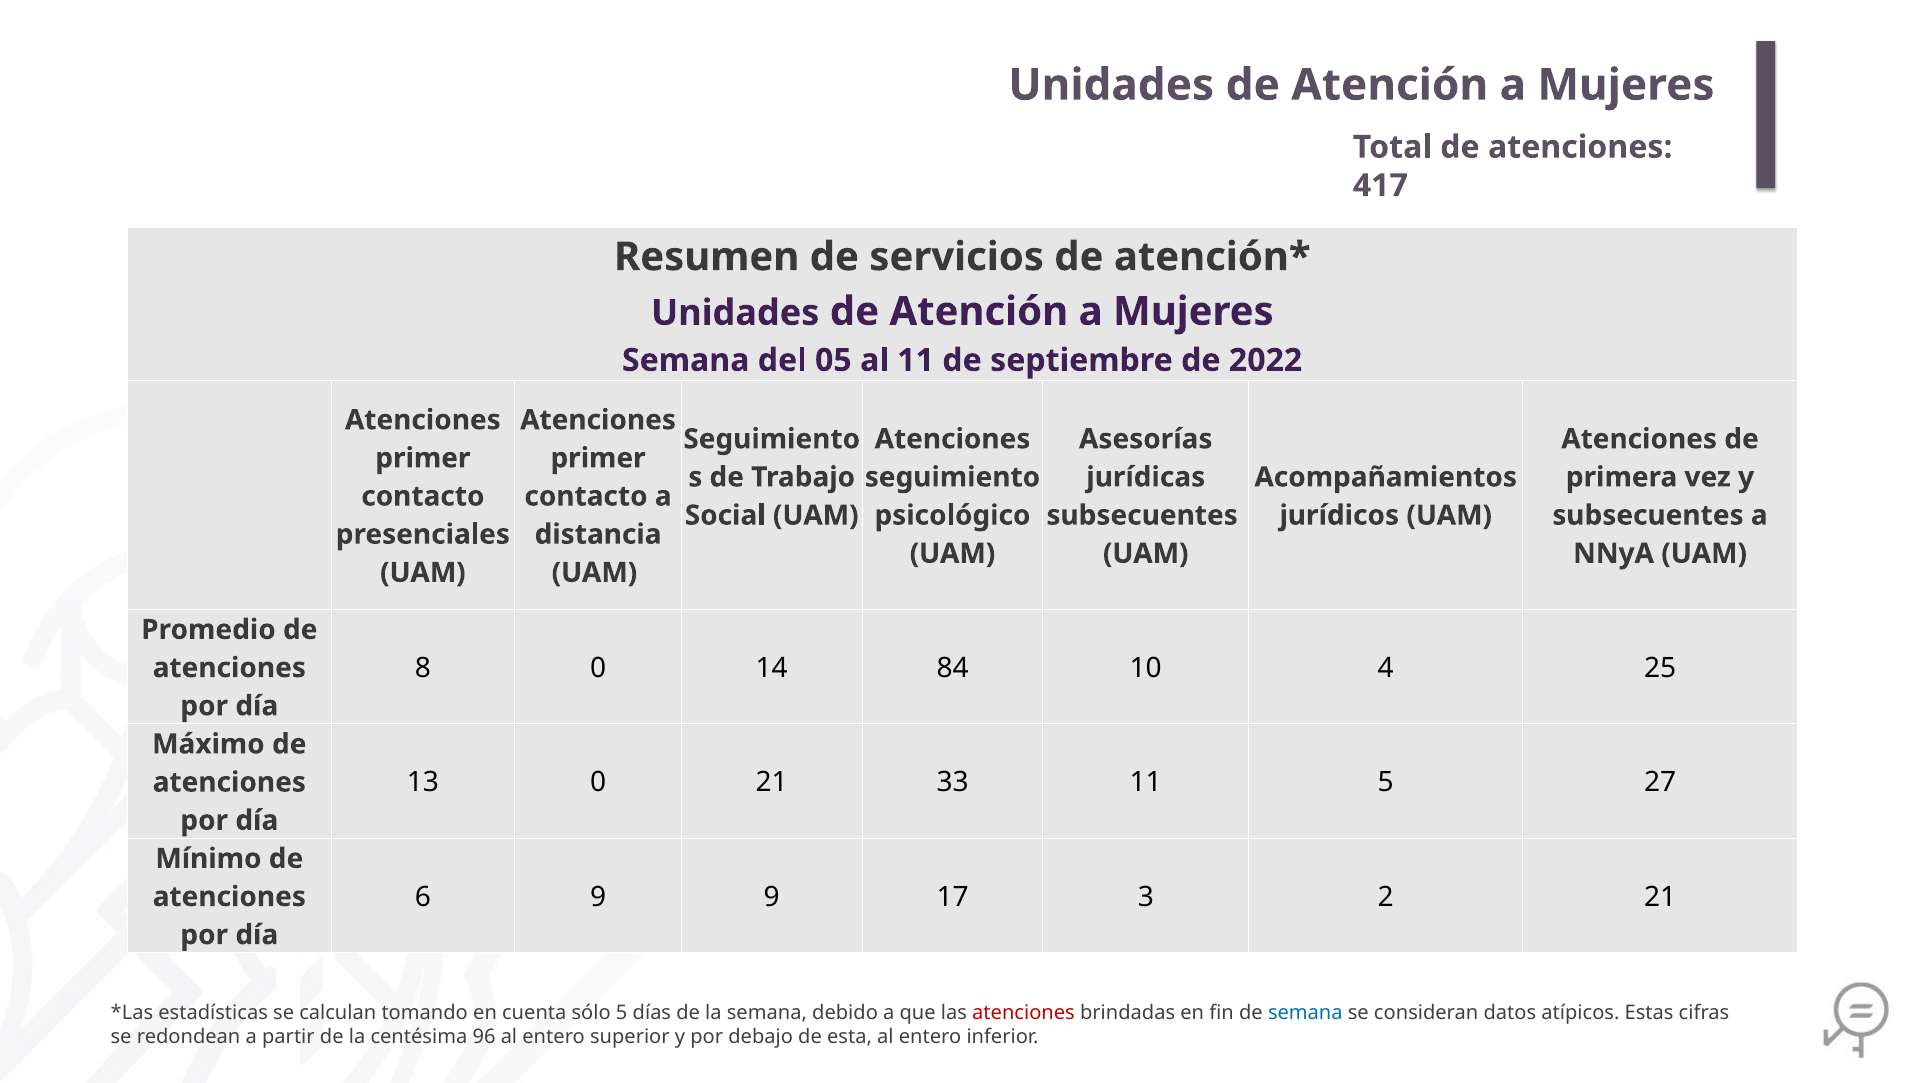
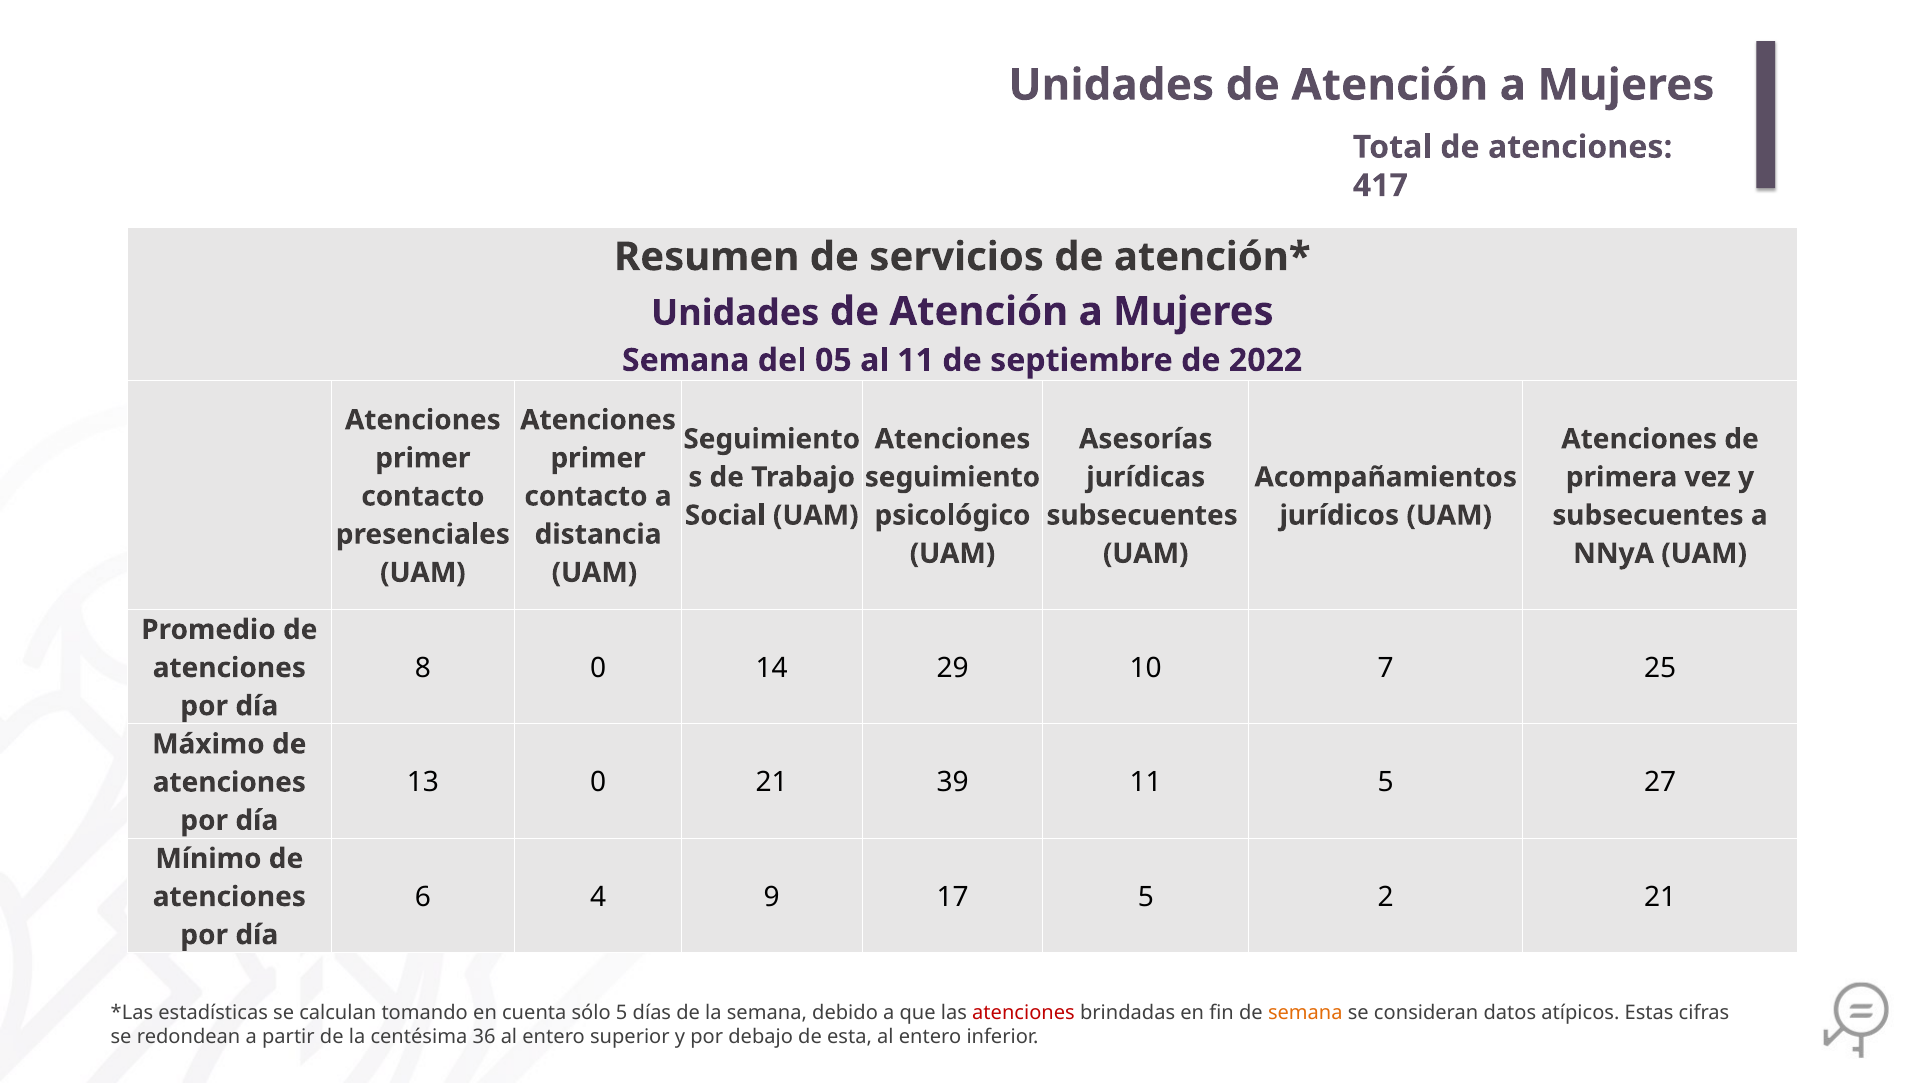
84: 84 -> 29
4: 4 -> 7
33: 33 -> 39
6 9: 9 -> 4
17 3: 3 -> 5
semana at (1305, 1012) colour: blue -> orange
96: 96 -> 36
